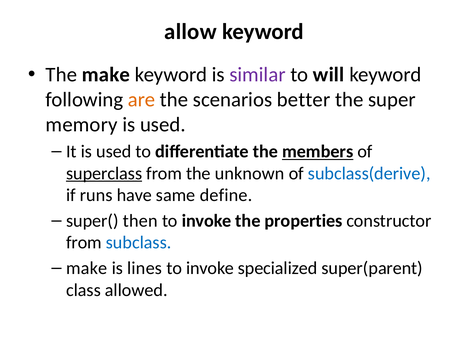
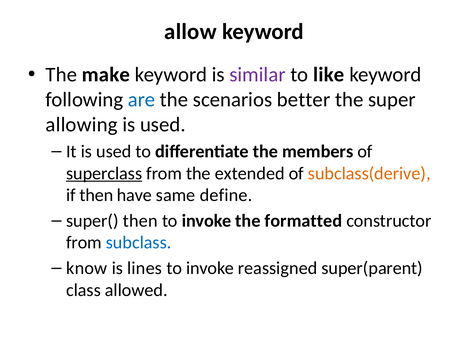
will: will -> like
are colour: orange -> blue
memory: memory -> allowing
members underline: present -> none
unknown: unknown -> extended
subclass(derive colour: blue -> orange
if runs: runs -> then
properties: properties -> formatted
make at (87, 268): make -> know
specialized: specialized -> reassigned
